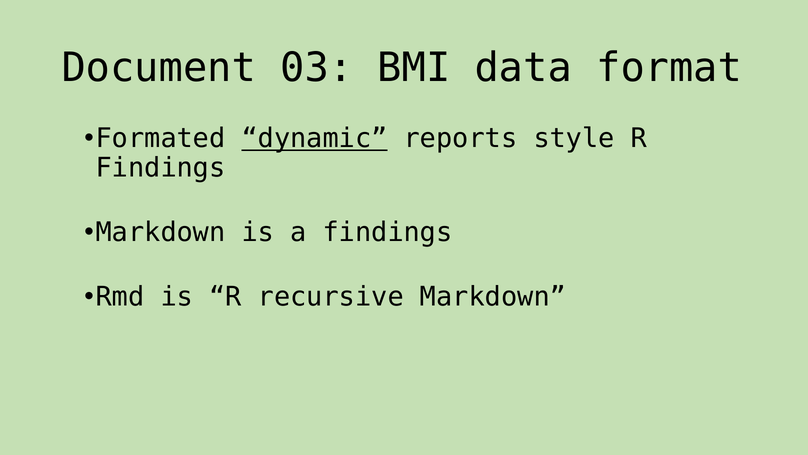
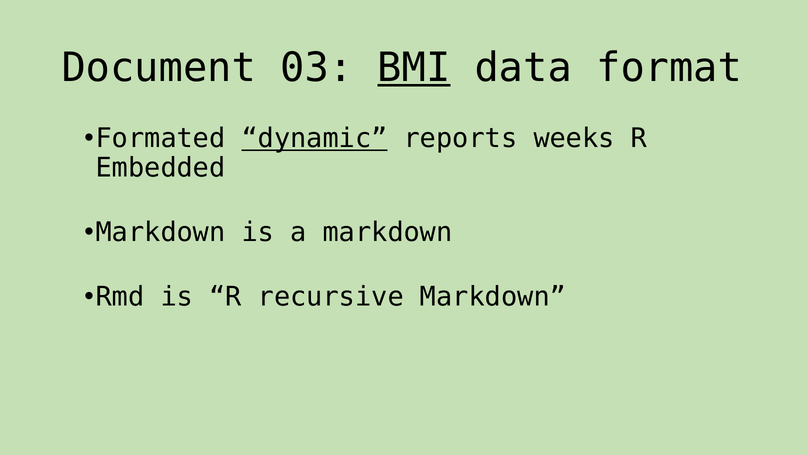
BMI underline: none -> present
style: style -> weeks
Findings at (161, 168): Findings -> Embedded
a findings: findings -> markdown
